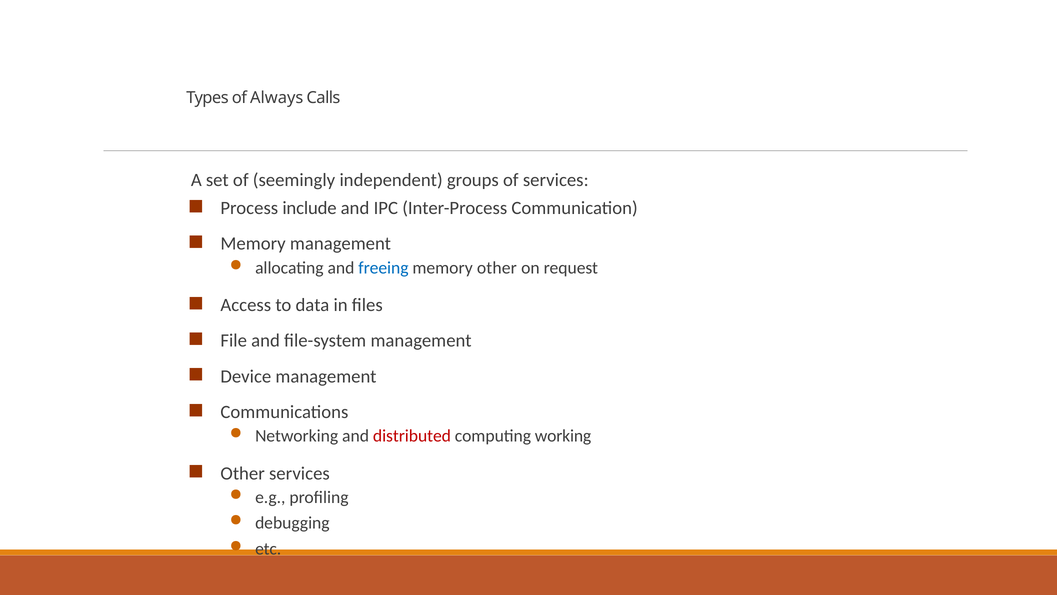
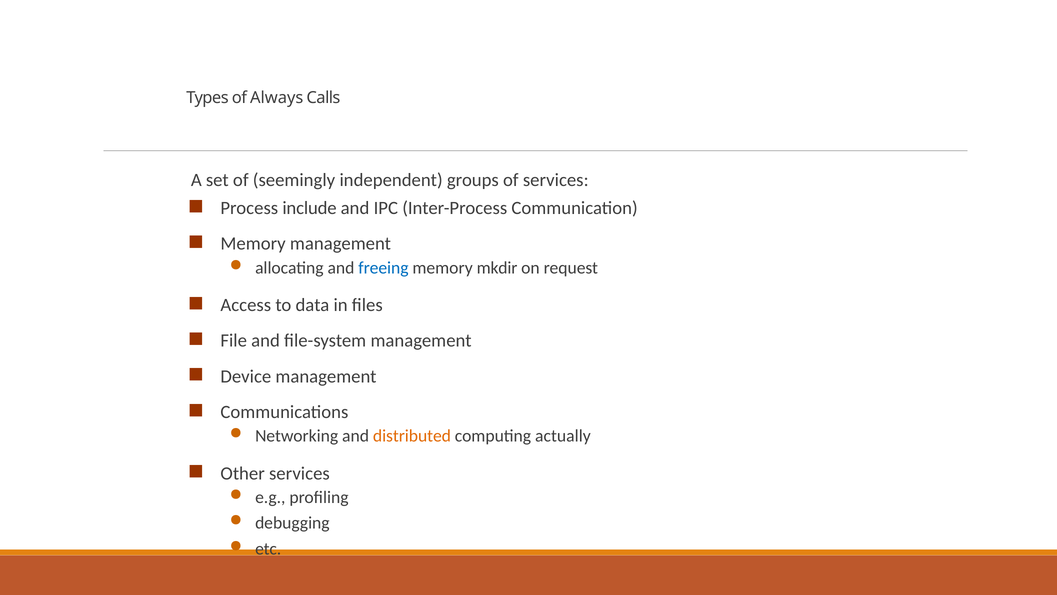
memory other: other -> mkdir
distributed colour: red -> orange
working: working -> actually
